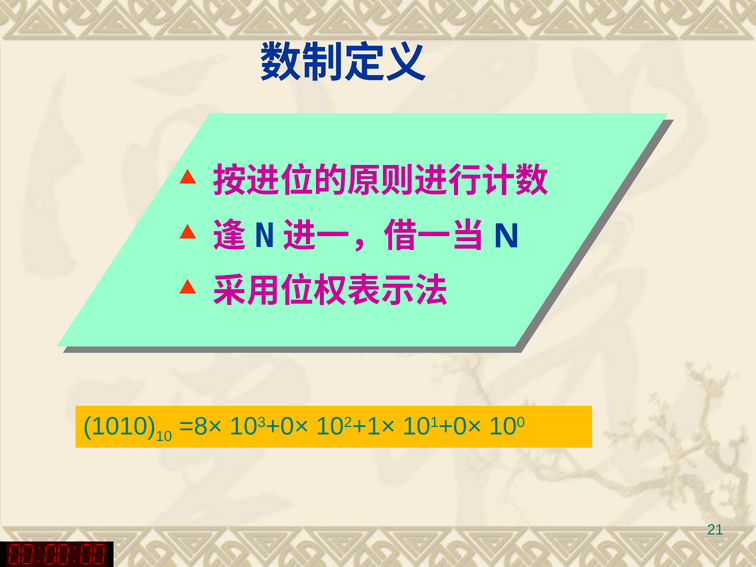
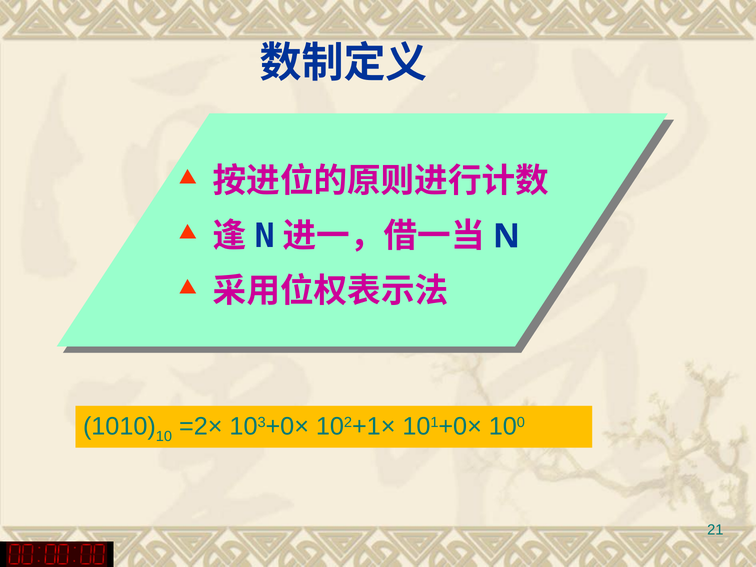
=8×: =8× -> =2×
